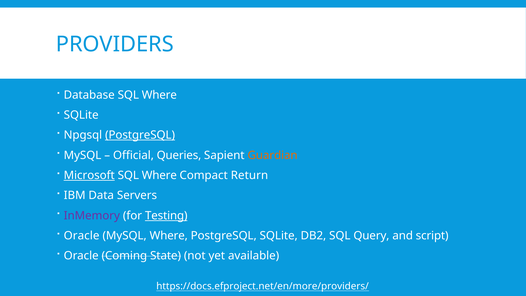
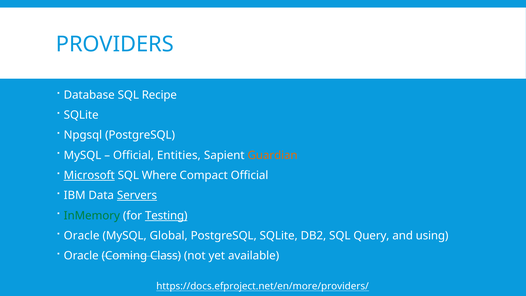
Where at (159, 95): Where -> Recipe
PostgreSQL at (140, 135) underline: present -> none
Queries: Queries -> Entities
Compact Return: Return -> Official
Servers underline: none -> present
InMemory colour: purple -> green
MySQL Where: Where -> Global
script: script -> using
State: State -> Class
